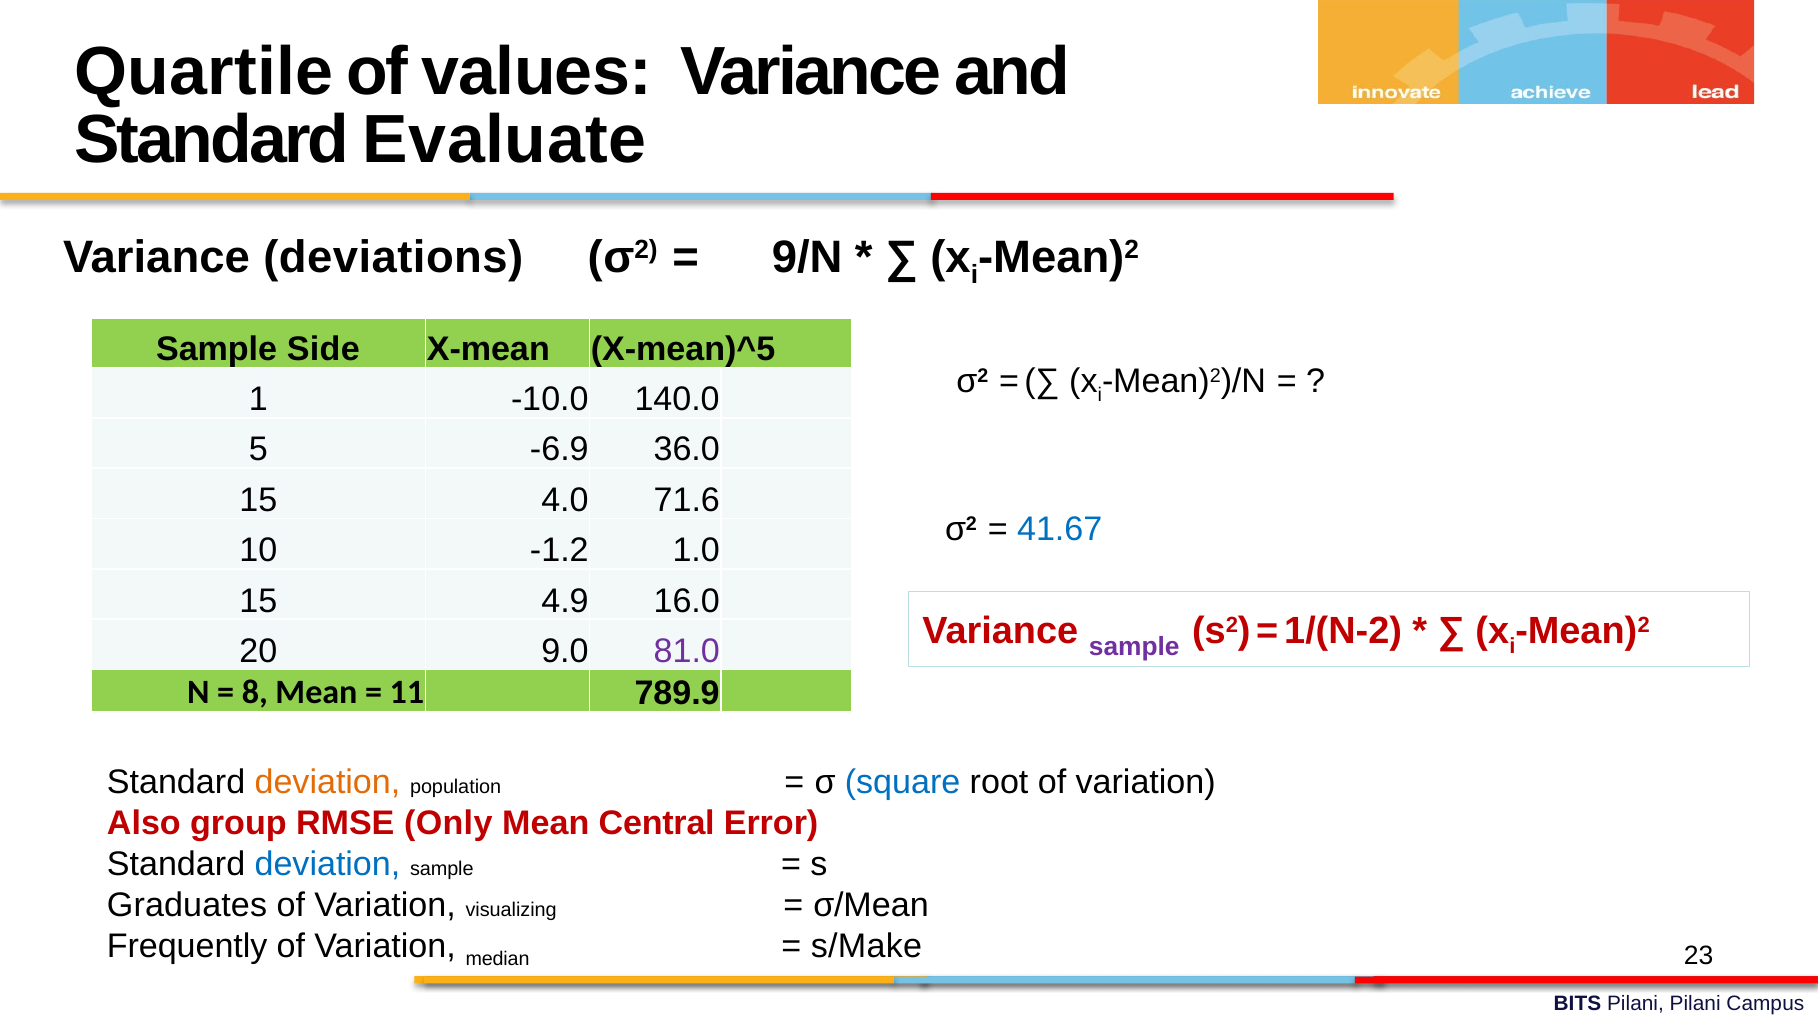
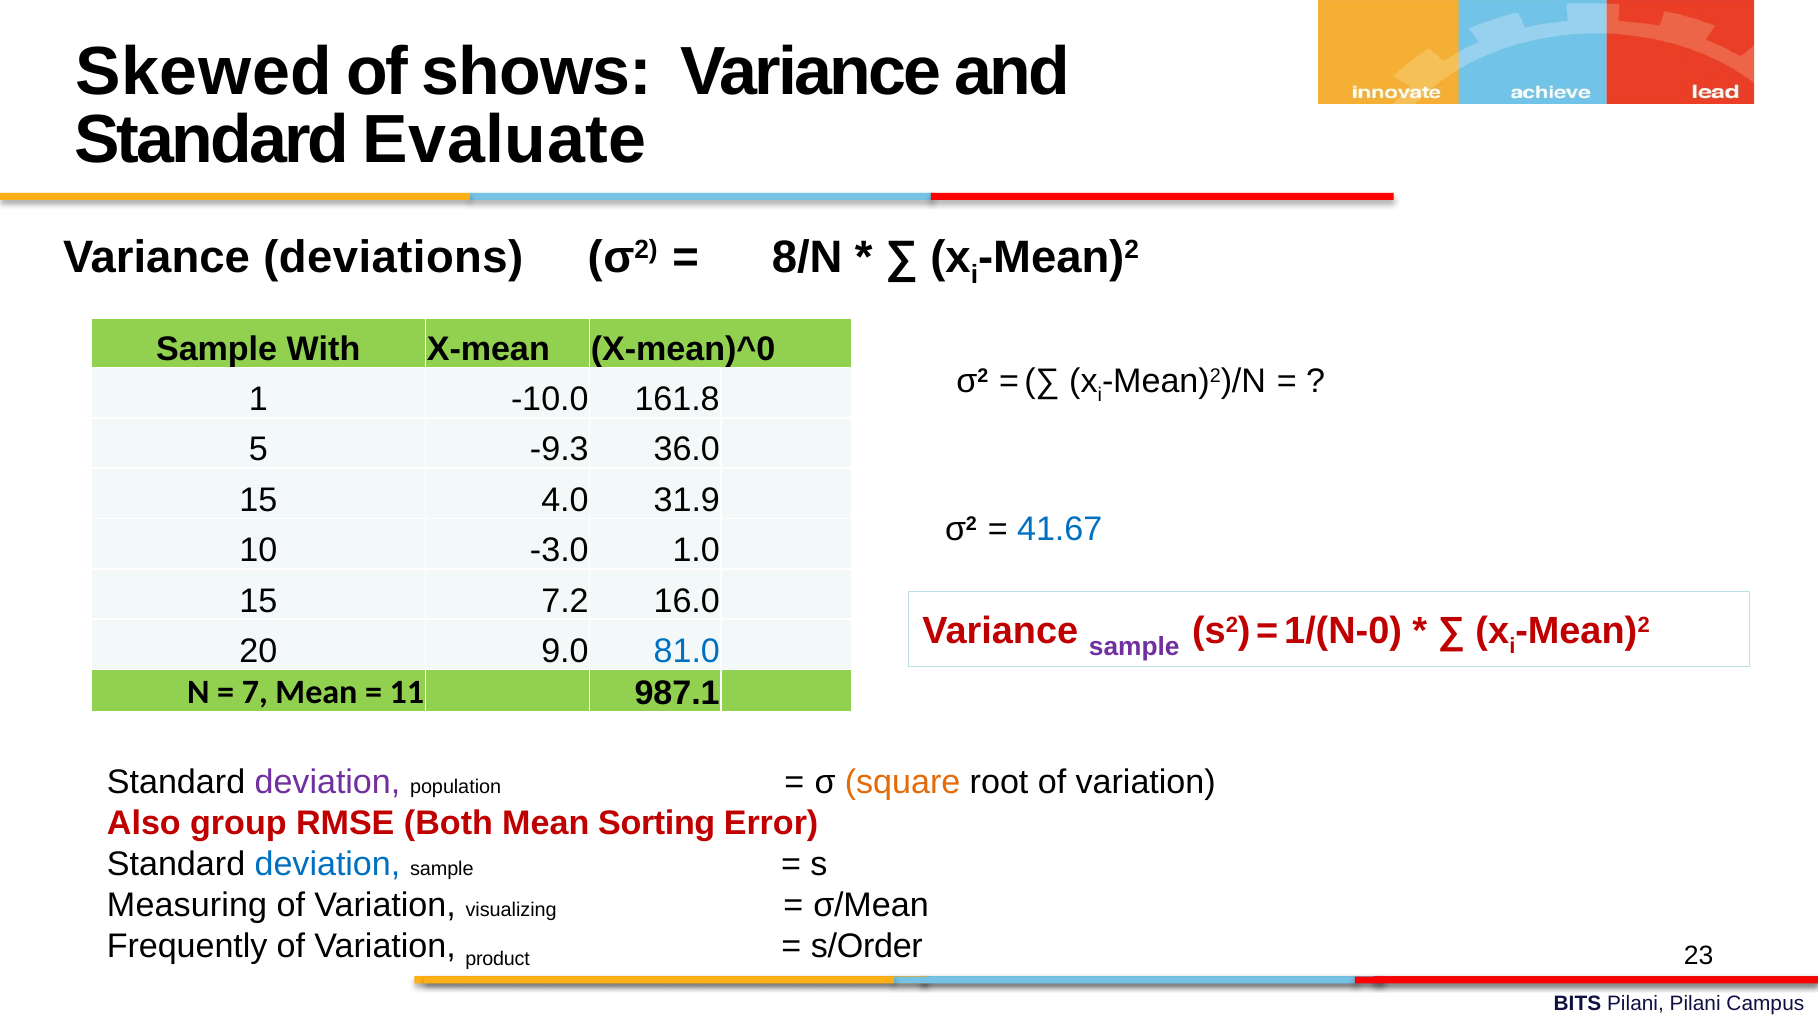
Quartile: Quartile -> Skewed
values: values -> shows
9/N: 9/N -> 8/N
Side: Side -> With
X-mean)^5: X-mean)^5 -> X-mean)^0
140.0: 140.0 -> 161.8
-6.9: -6.9 -> -9.3
71.6: 71.6 -> 31.9
-1.2: -1.2 -> -3.0
4.9: 4.9 -> 7.2
1/(N-2: 1/(N-2 -> 1/(N-0
81.0 colour: purple -> blue
8: 8 -> 7
789.9: 789.9 -> 987.1
deviation at (327, 783) colour: orange -> purple
square colour: blue -> orange
Only: Only -> Both
Central: Central -> Sorting
Graduates: Graduates -> Measuring
median: median -> product
s/Make: s/Make -> s/Order
